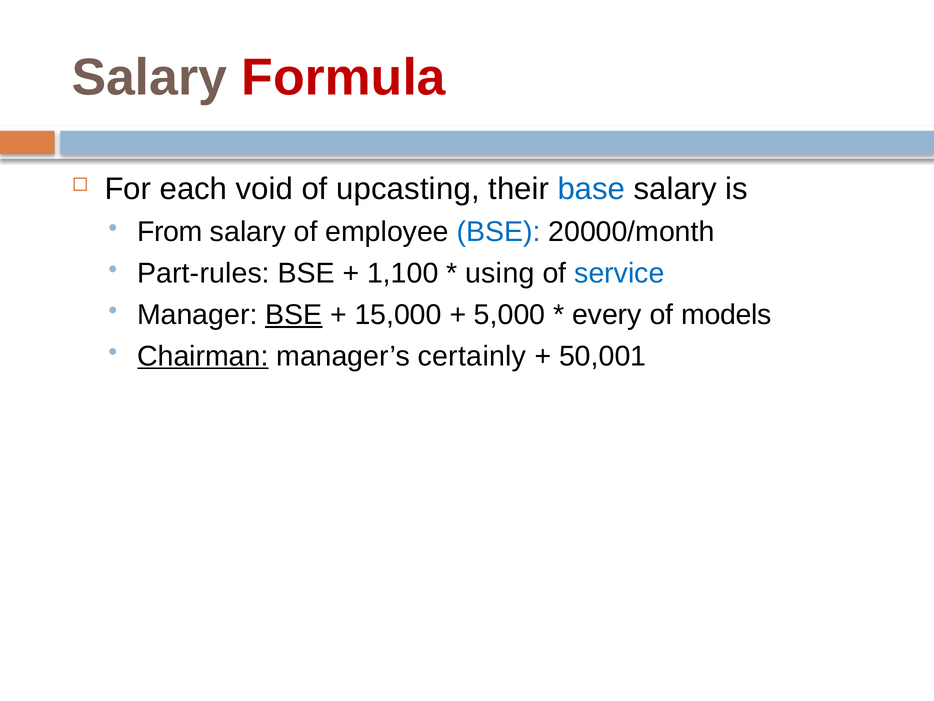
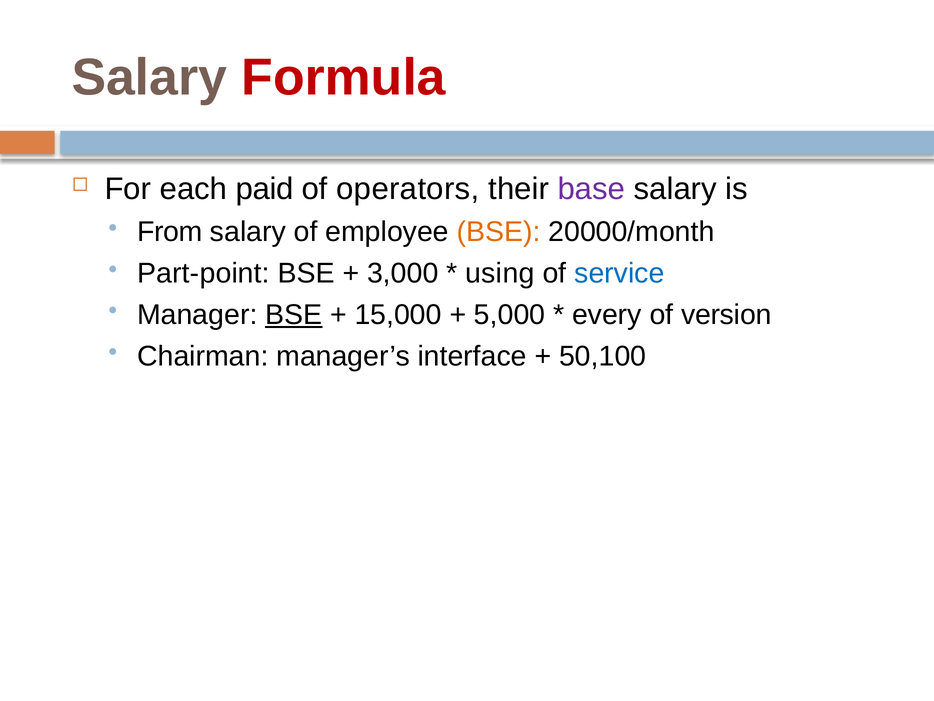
void: void -> paid
upcasting: upcasting -> operators
base colour: blue -> purple
BSE at (498, 232) colour: blue -> orange
Part-rules: Part-rules -> Part-point
1,100: 1,100 -> 3,000
models: models -> version
Chairman underline: present -> none
certainly: certainly -> interface
50,001: 50,001 -> 50,100
